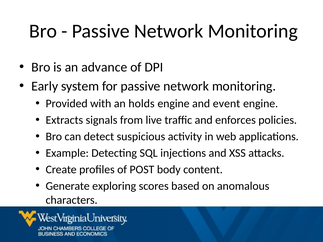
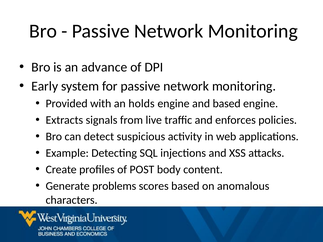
and event: event -> based
exploring: exploring -> problems
